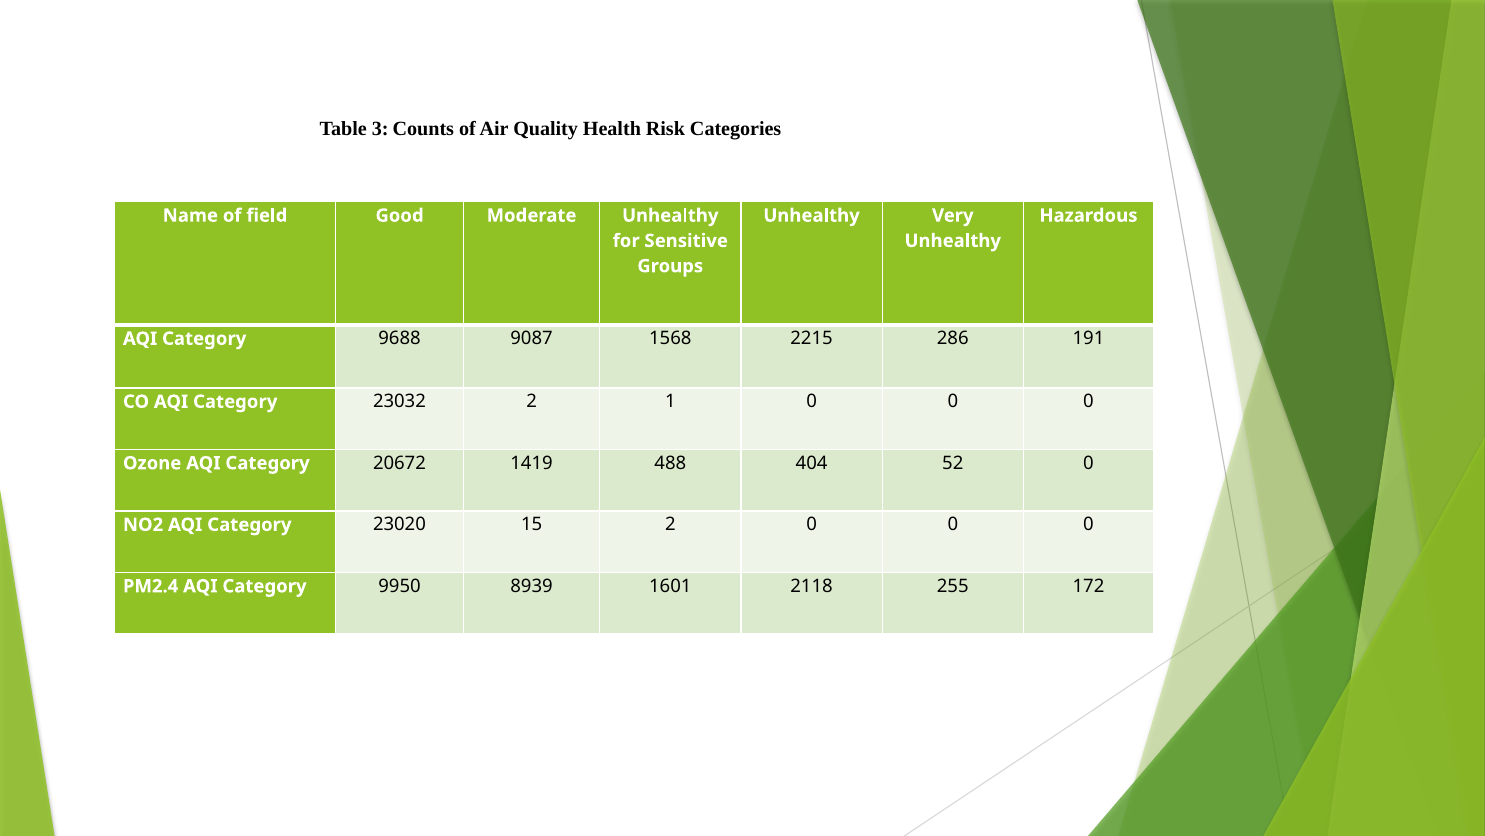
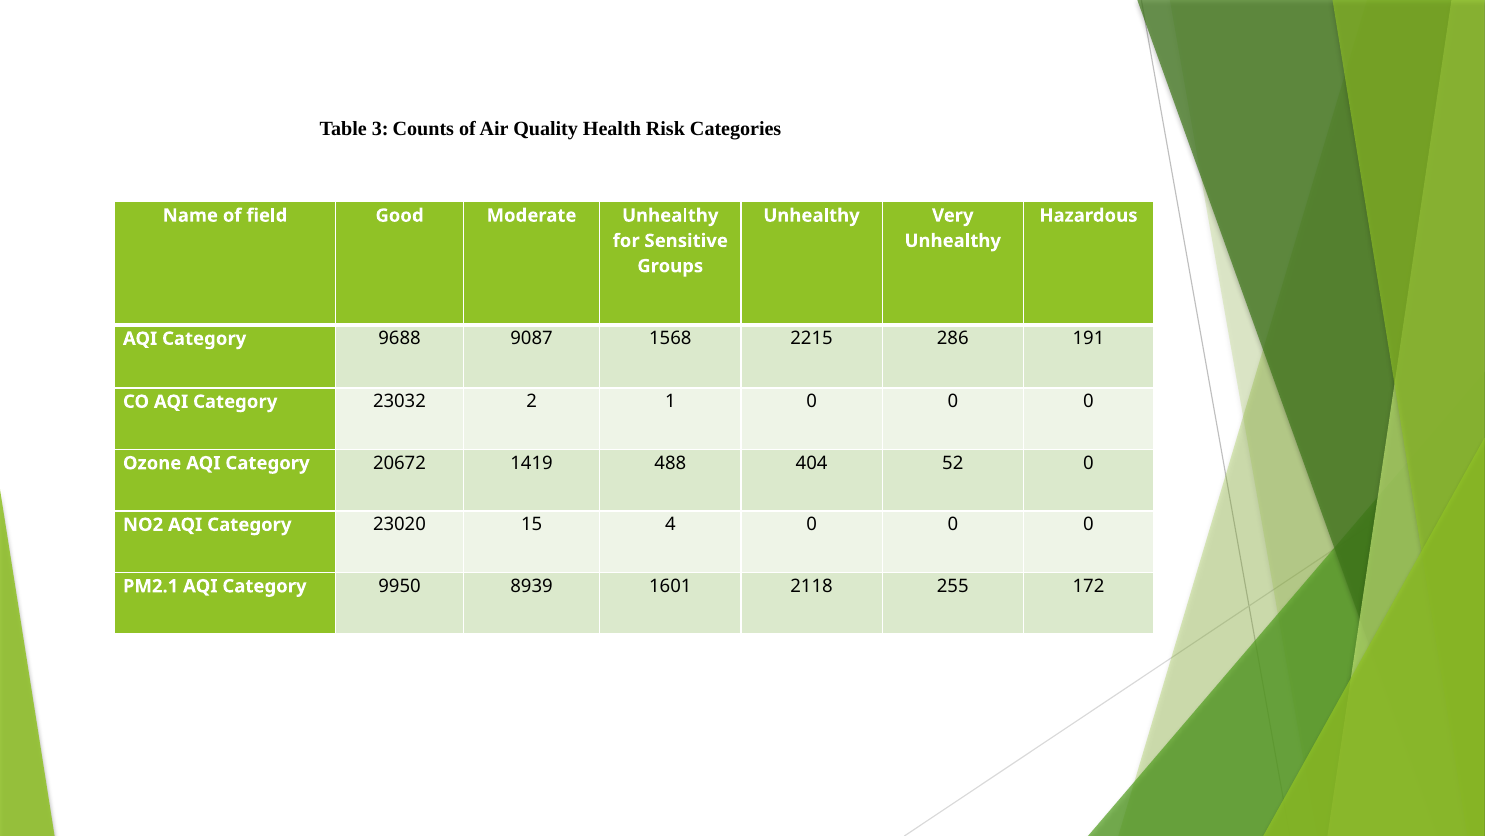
15 2: 2 -> 4
PM2.4: PM2.4 -> PM2.1
